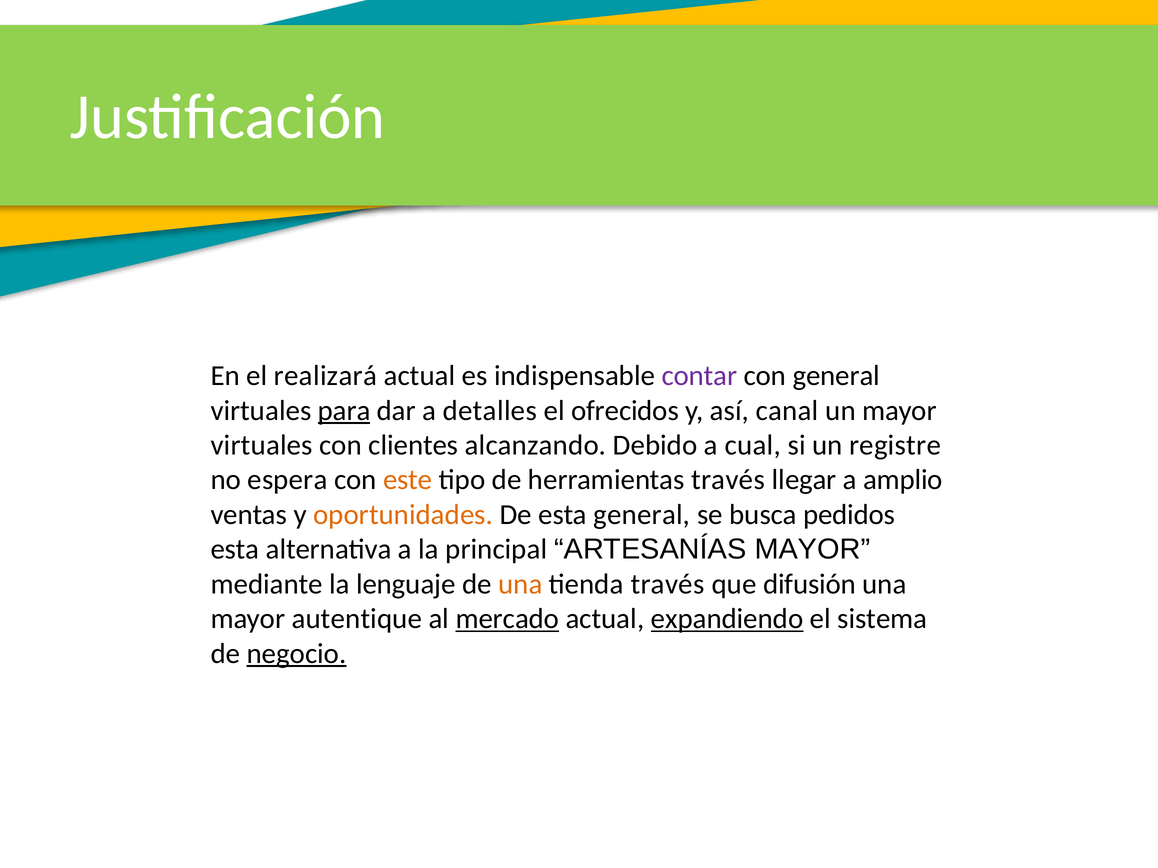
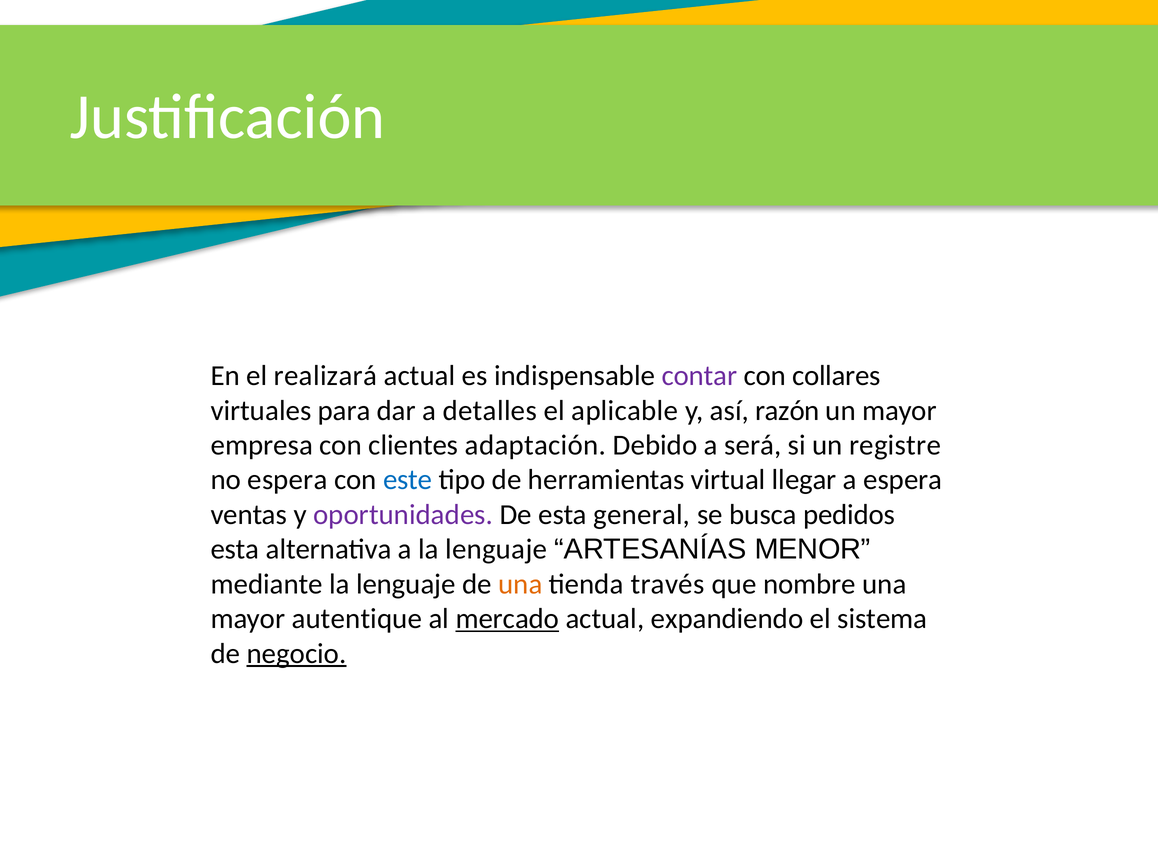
con general: general -> collares
para underline: present -> none
ofrecidos: ofrecidos -> aplicable
canal: canal -> razón
virtuales at (262, 445): virtuales -> empresa
alcanzando: alcanzando -> adaptación
cual: cual -> será
este colour: orange -> blue
herramientas través: través -> virtual
a amplio: amplio -> espera
oportunidades colour: orange -> purple
a la principal: principal -> lenguaje
ARTESANÍAS MAYOR: MAYOR -> MENOR
difusión: difusión -> nombre
expandiendo underline: present -> none
